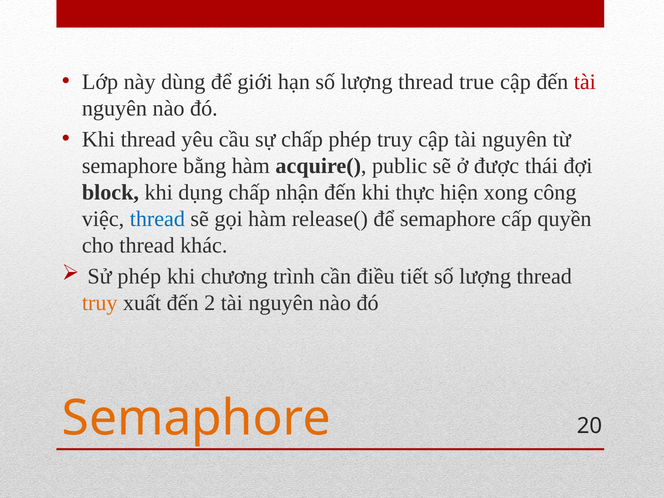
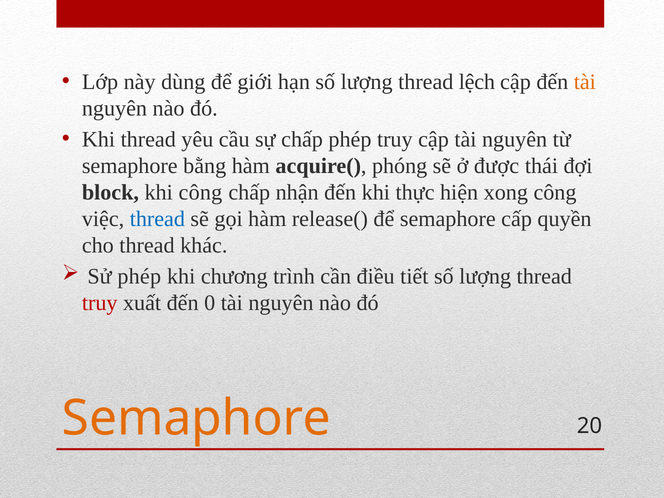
true: true -> lệch
tài at (585, 82) colour: red -> orange
public: public -> phóng
khi dụng: dụng -> công
truy at (100, 303) colour: orange -> red
2: 2 -> 0
